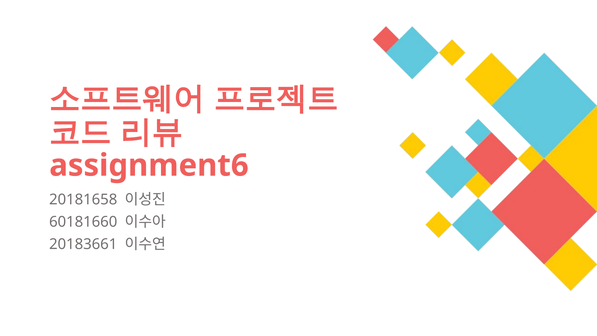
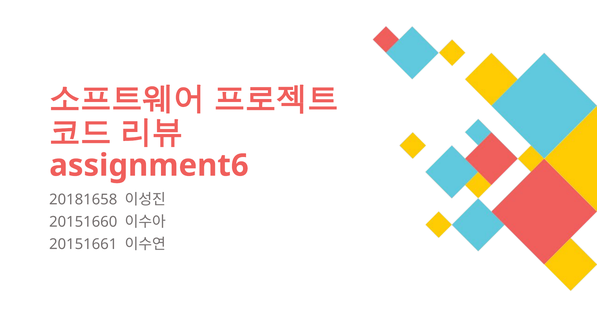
60181660: 60181660 -> 20151660
20183661: 20183661 -> 20151661
